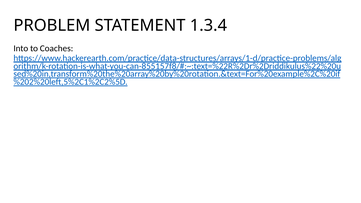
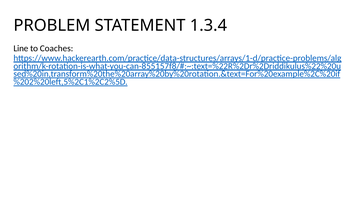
Into: Into -> Line
